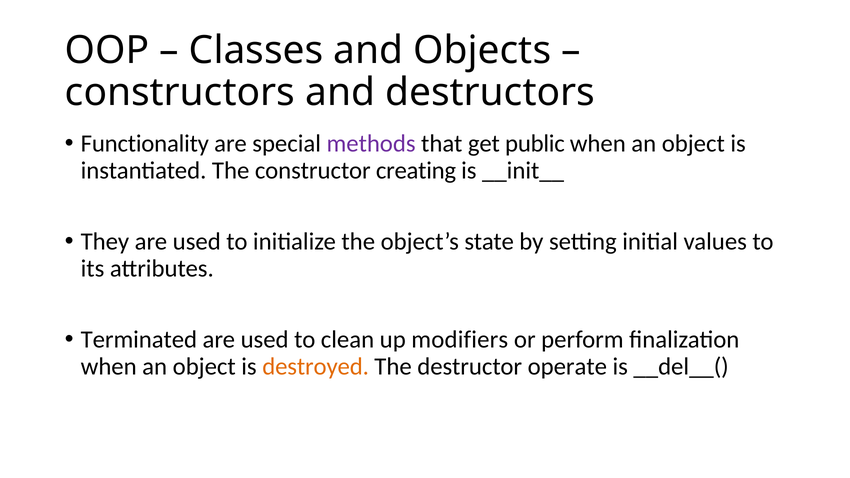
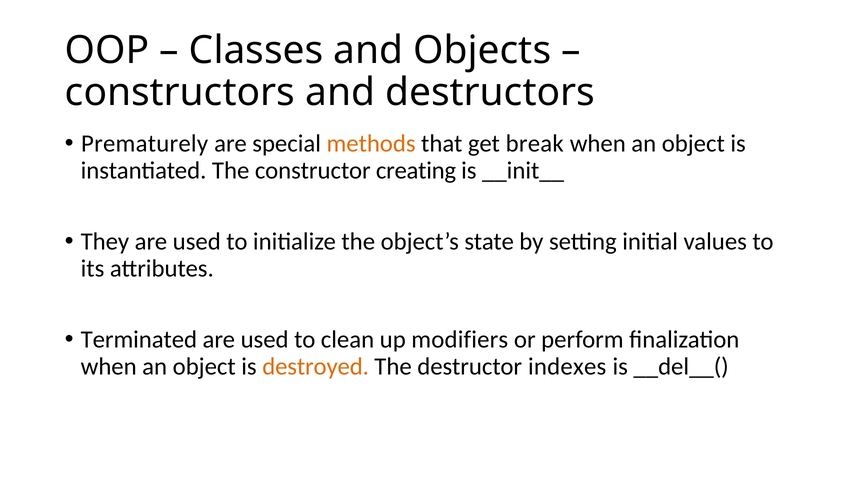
Functionality: Functionality -> Prematurely
methods colour: purple -> orange
public: public -> break
operate: operate -> indexes
